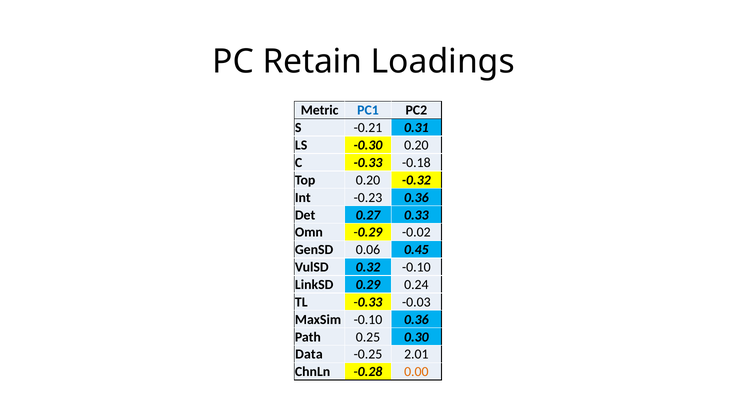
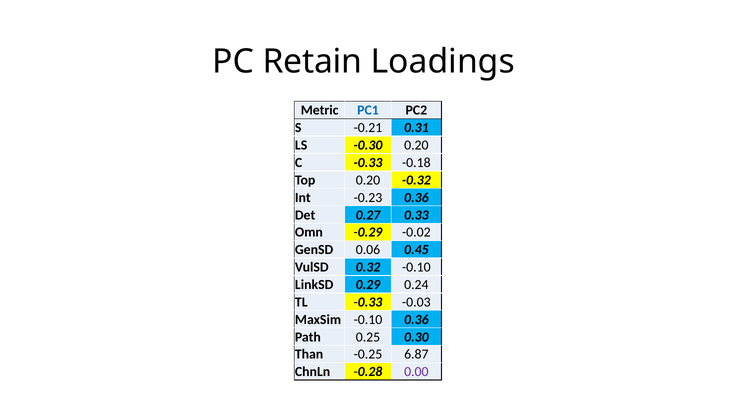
Data: Data -> Than
2.01: 2.01 -> 6.87
0.00 colour: orange -> purple
